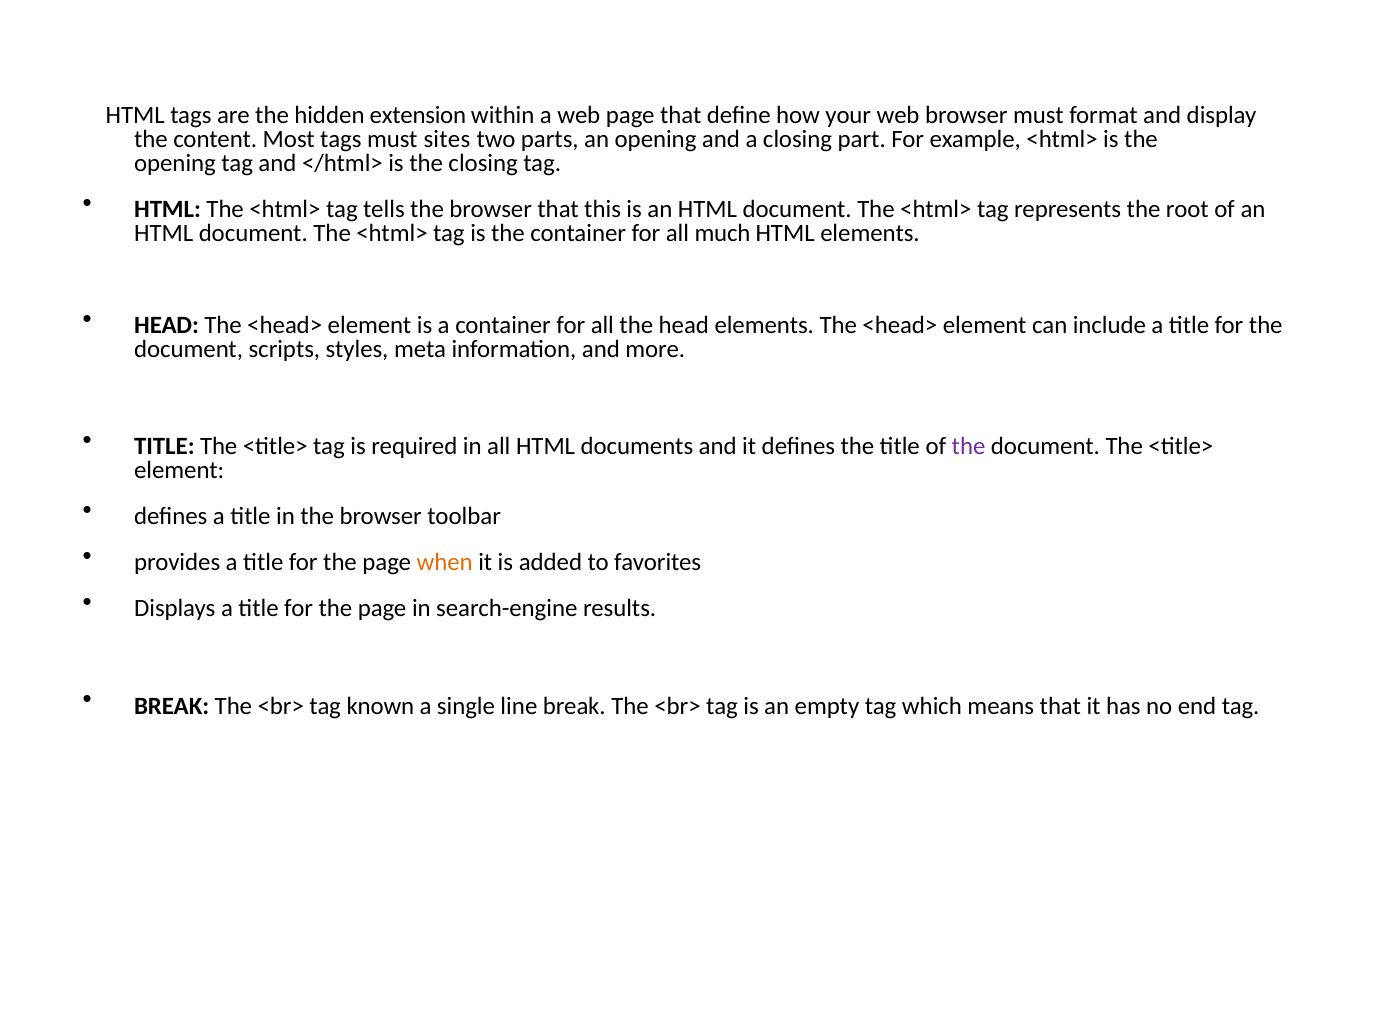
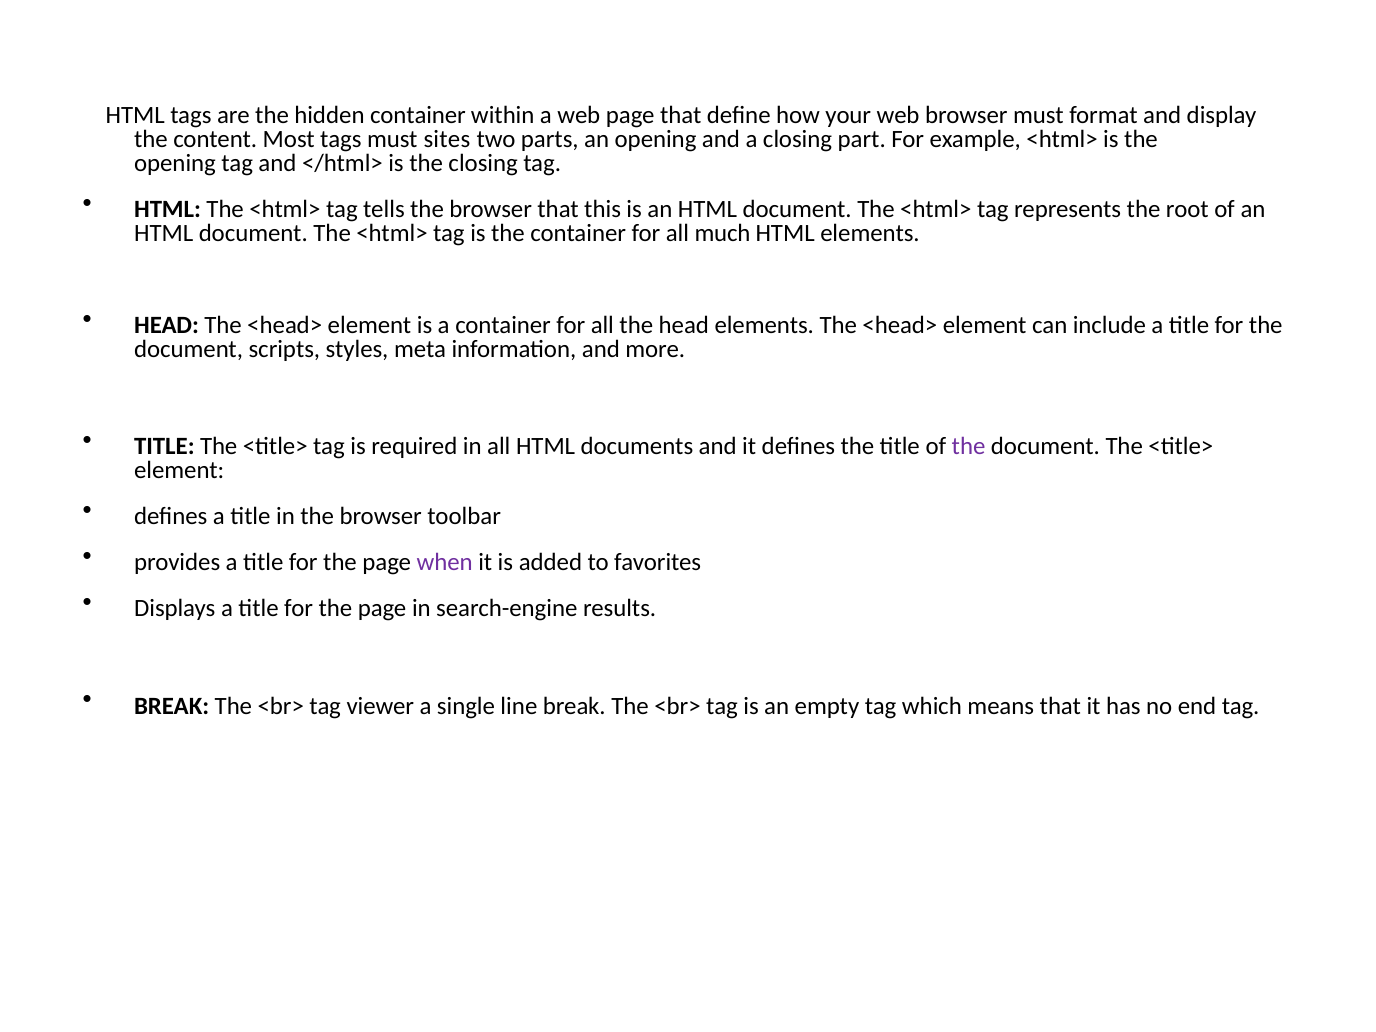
hidden extension: extension -> container
when colour: orange -> purple
known: known -> viewer
